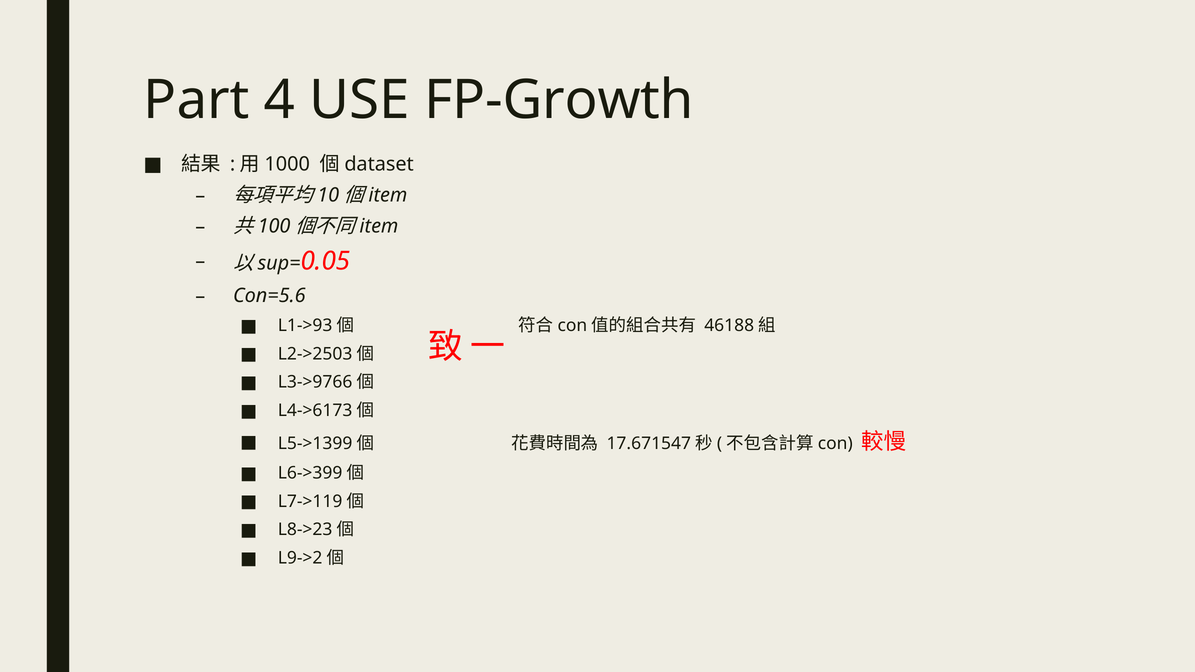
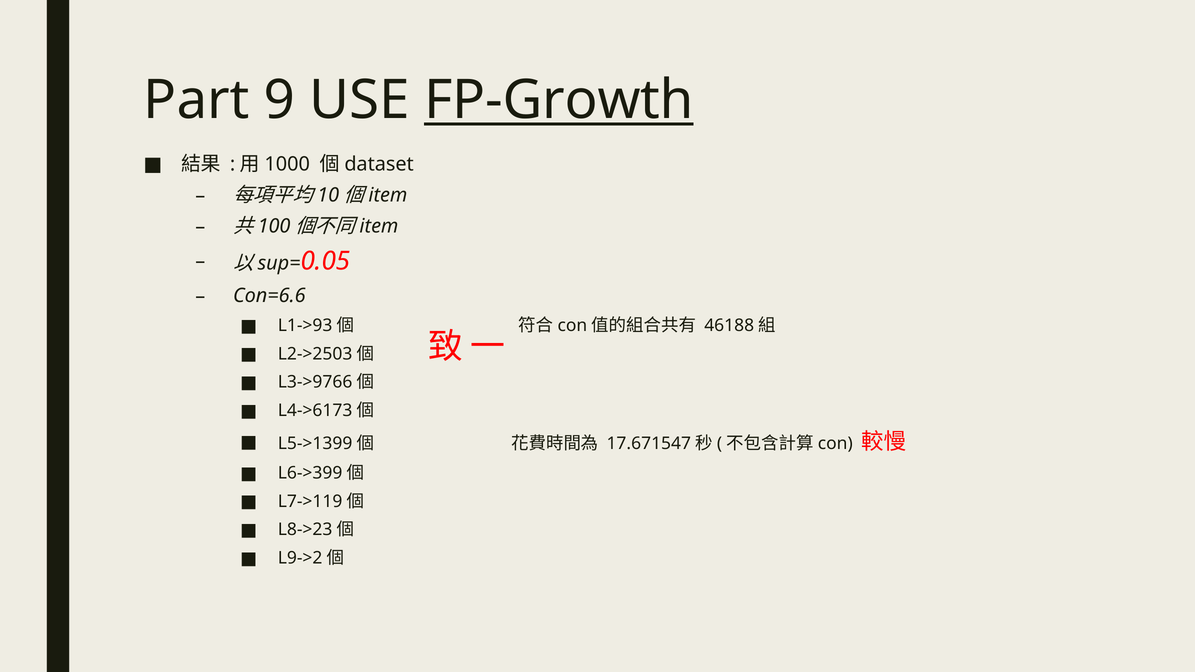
4: 4 -> 9
FP-Growth underline: none -> present
Con=5.6: Con=5.6 -> Con=6.6
